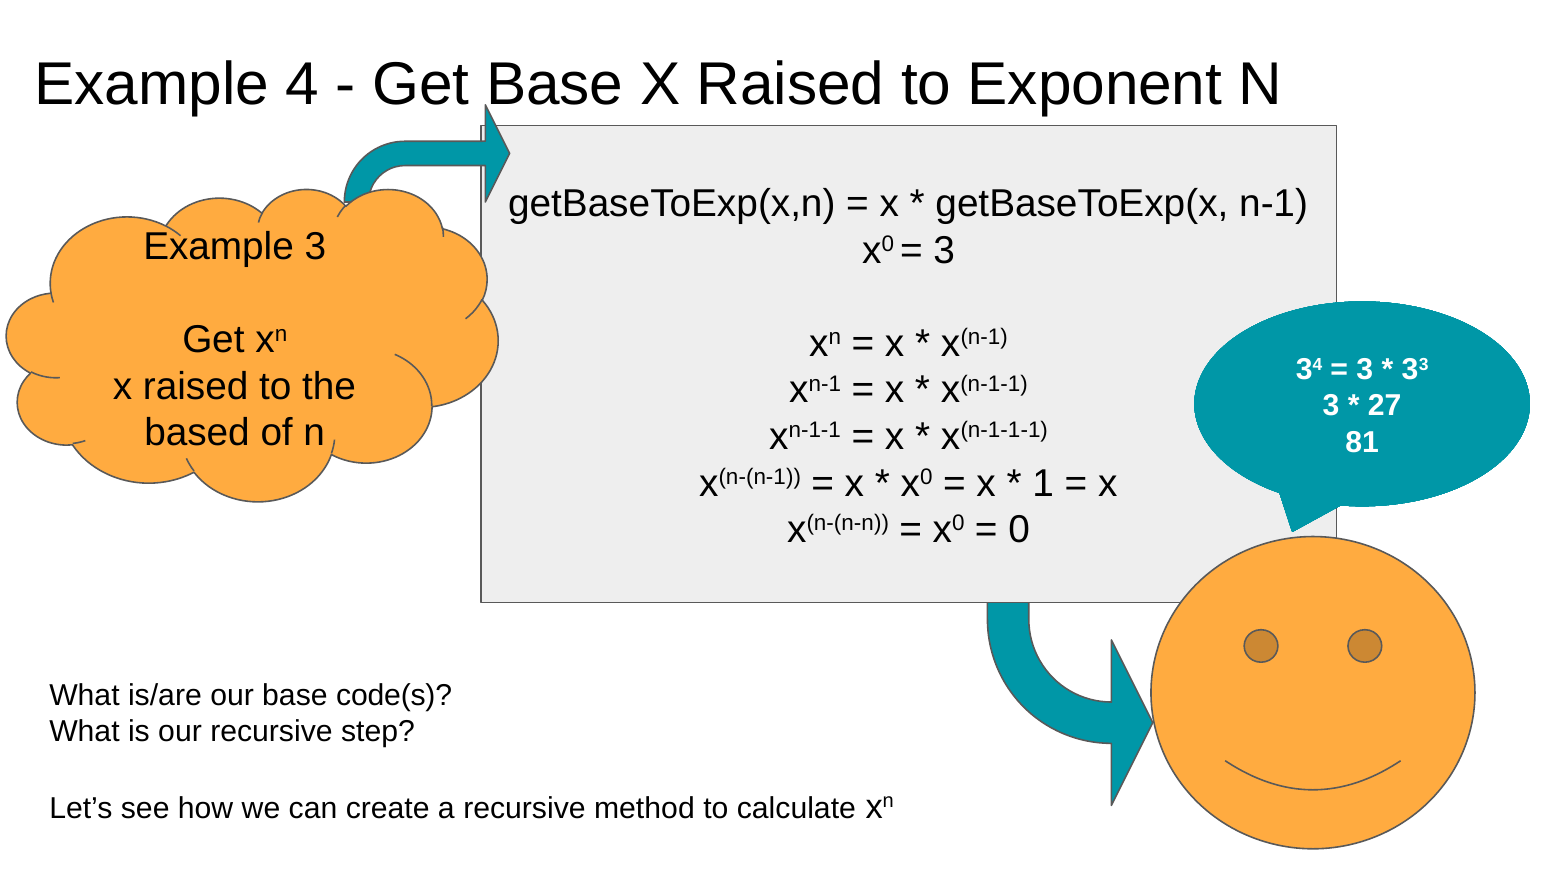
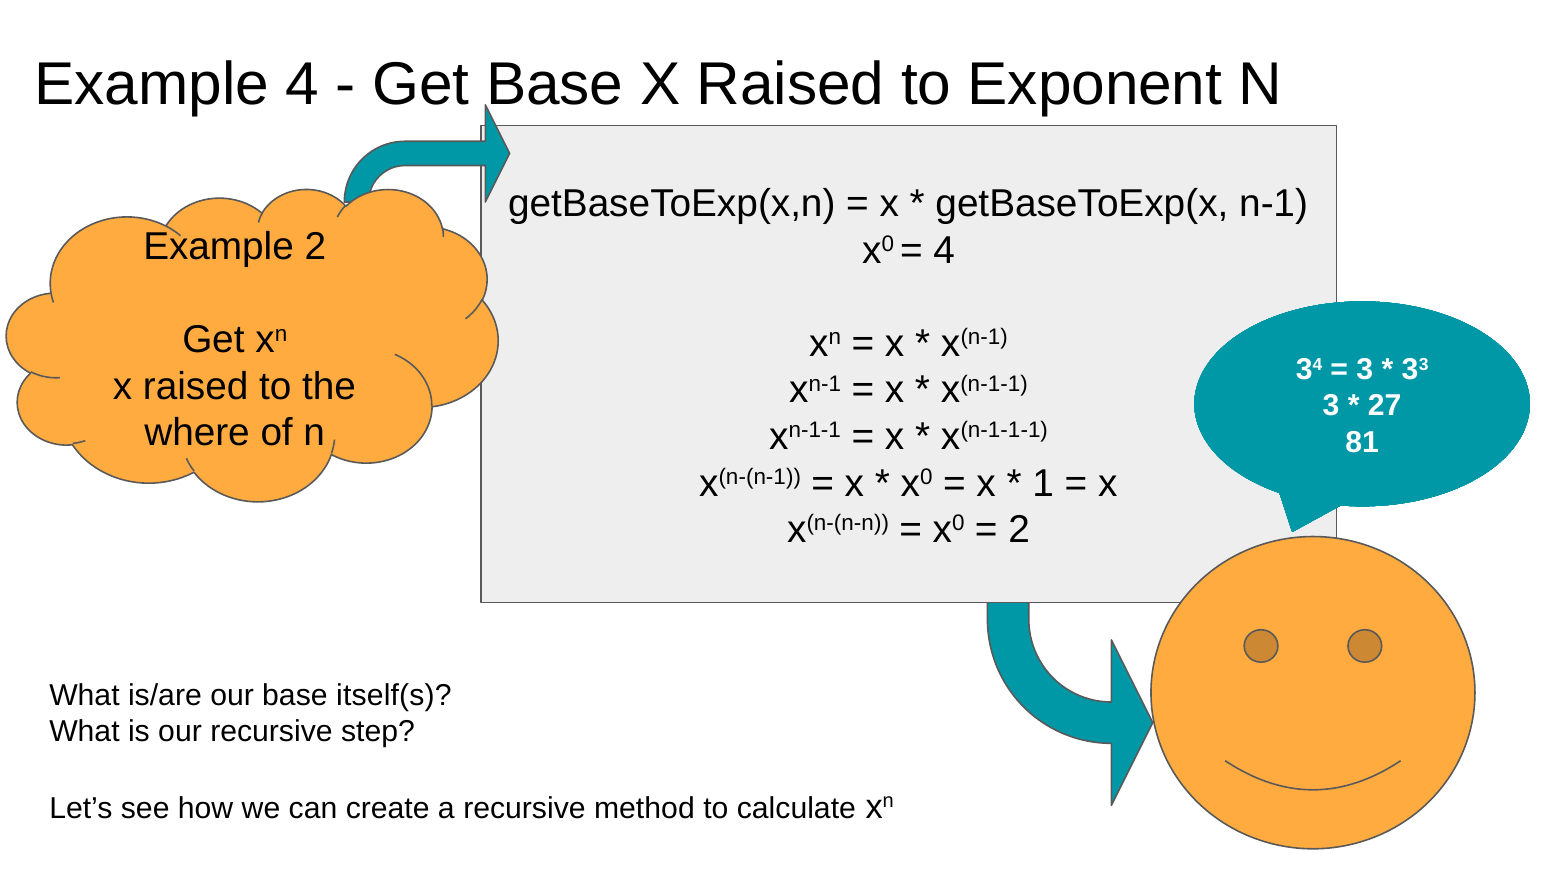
Example 3: 3 -> 2
3 at (944, 250): 3 -> 4
based: based -> where
0 at (1019, 529): 0 -> 2
code(s: code(s -> itself(s
